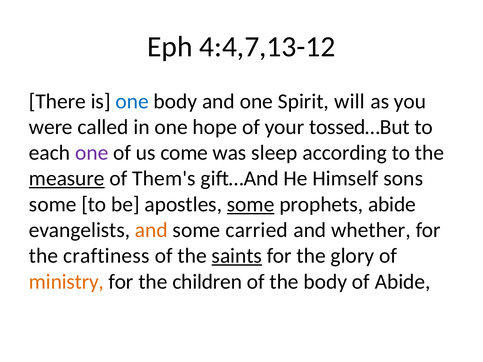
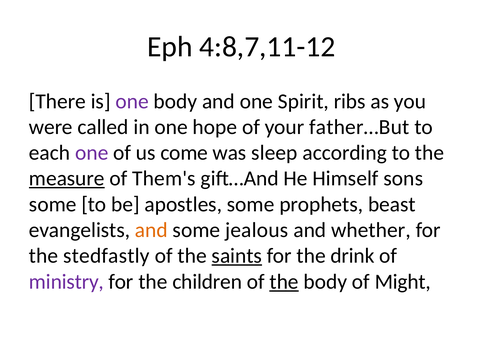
4:4,7,13-12: 4:4,7,13-12 -> 4:8,7,11-12
one at (132, 101) colour: blue -> purple
will: will -> ribs
tossed…But: tossed…But -> father…But
some at (251, 204) underline: present -> none
prophets abide: abide -> beast
carried: carried -> jealous
craftiness: craftiness -> stedfastly
glory: glory -> drink
ministry colour: orange -> purple
the at (284, 282) underline: none -> present
of Abide: Abide -> Might
